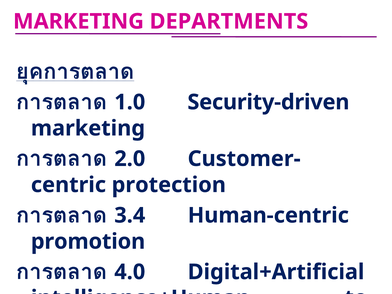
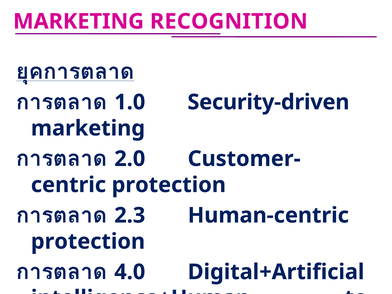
DEPARTMENTS: DEPARTMENTS -> RECOGNITION
3.4: 3.4 -> 2.3
promotion at (88, 242): promotion -> protection
